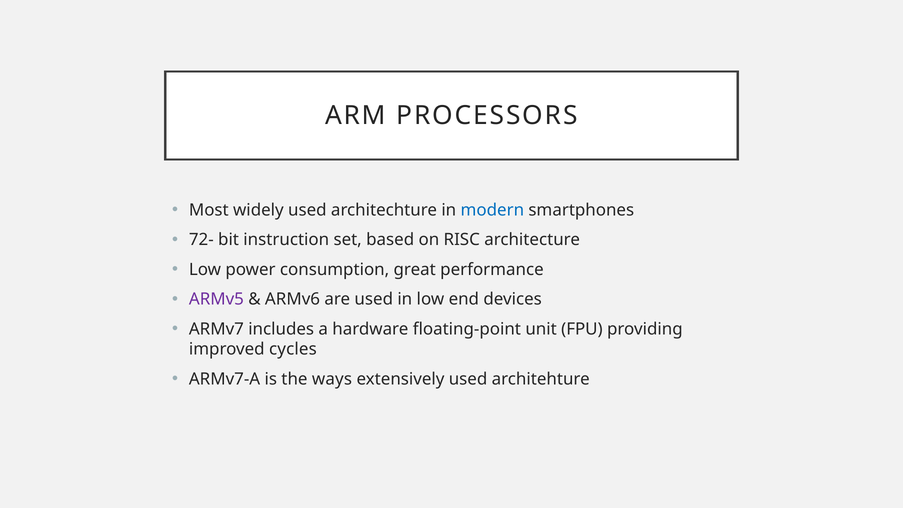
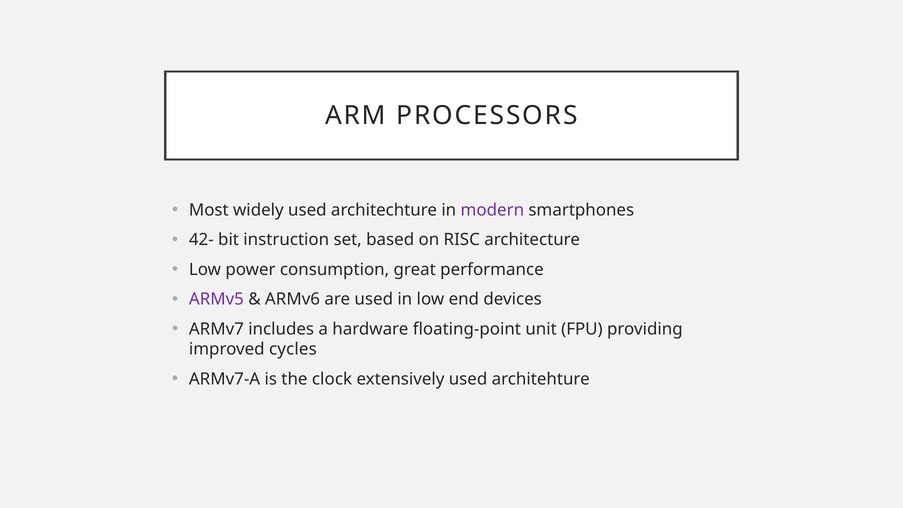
modern colour: blue -> purple
72-: 72- -> 42-
ways: ways -> clock
